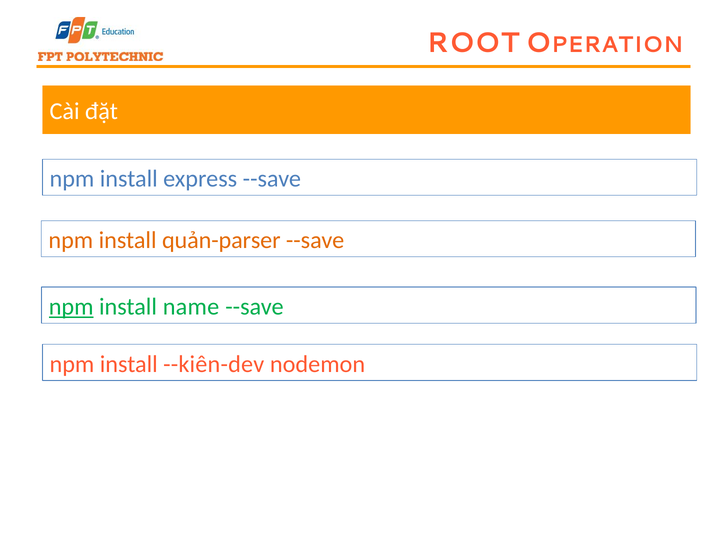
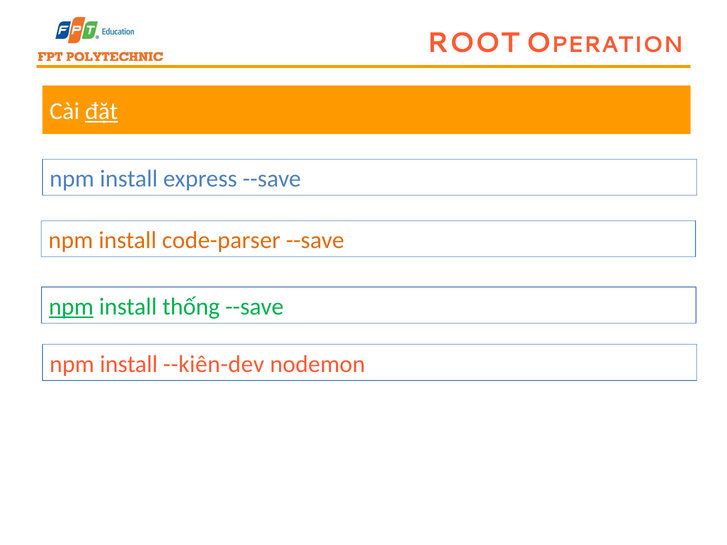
đặt underline: none -> present
quản-parser: quản-parser -> code-parser
name: name -> thống
